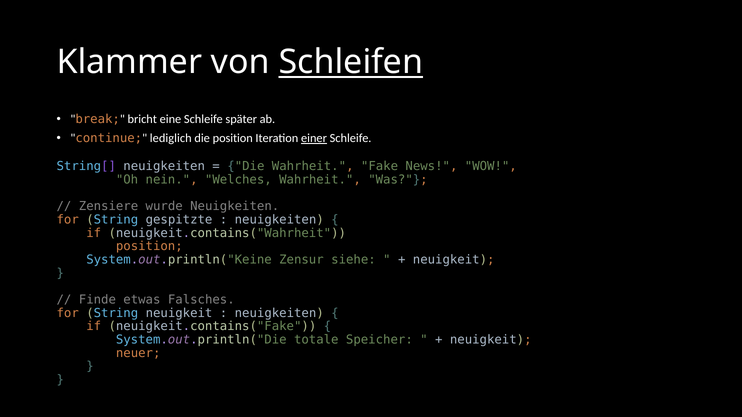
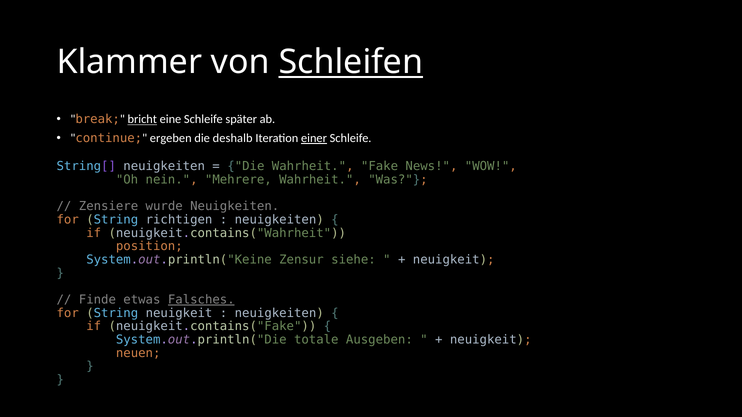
bricht underline: none -> present
lediglich: lediglich -> ergeben
die position: position -> deshalb
Welches: Welches -> Mehrere
gespitzte: gespitzte -> richtigen
Falsches underline: none -> present
Speicher: Speicher -> Ausgeben
neuer: neuer -> neuen
